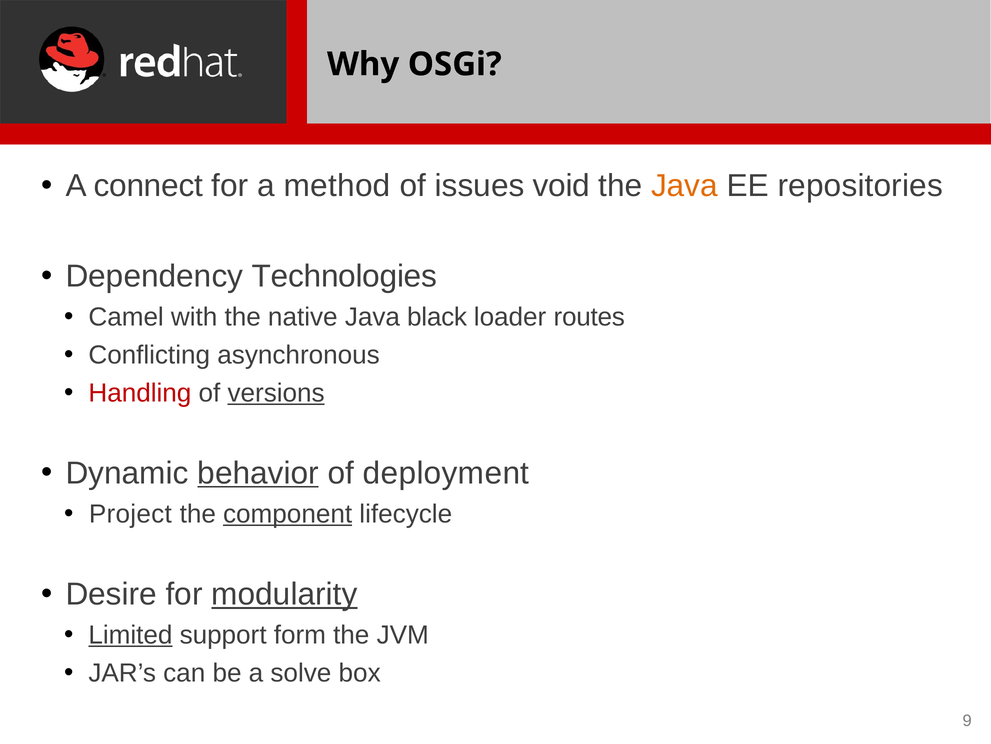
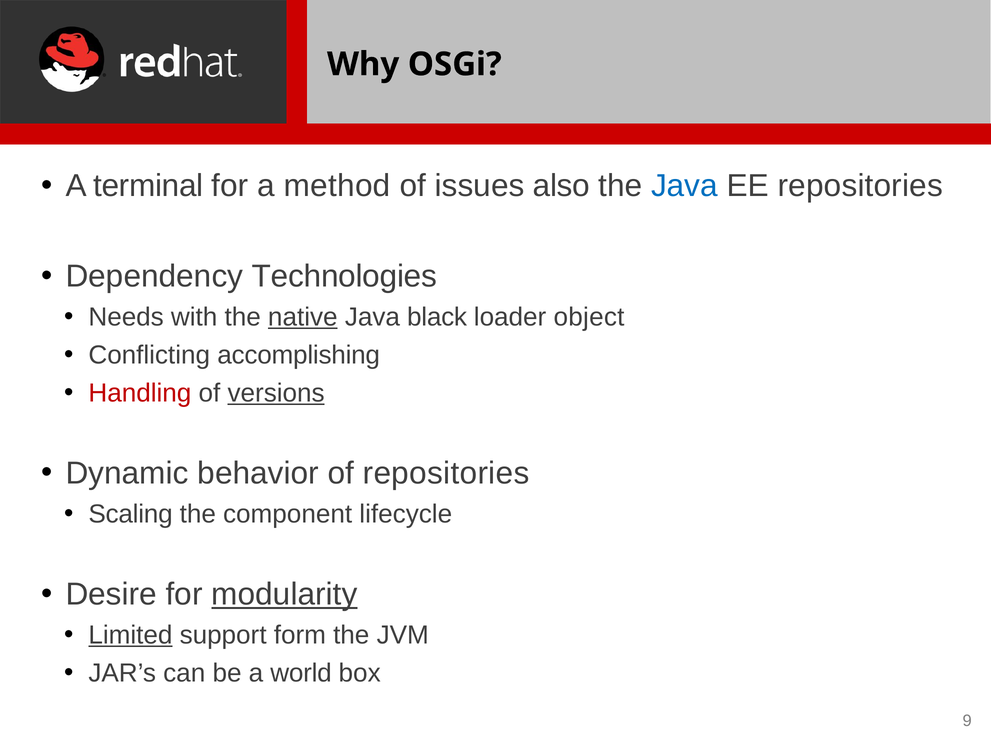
connect: connect -> terminal
void: void -> also
Java at (684, 186) colour: orange -> blue
Camel: Camel -> Needs
native underline: none -> present
routes: routes -> object
asynchronous: asynchronous -> accomplishing
behavior underline: present -> none
of deployment: deployment -> repositories
Project: Project -> Scaling
component underline: present -> none
solve: solve -> world
